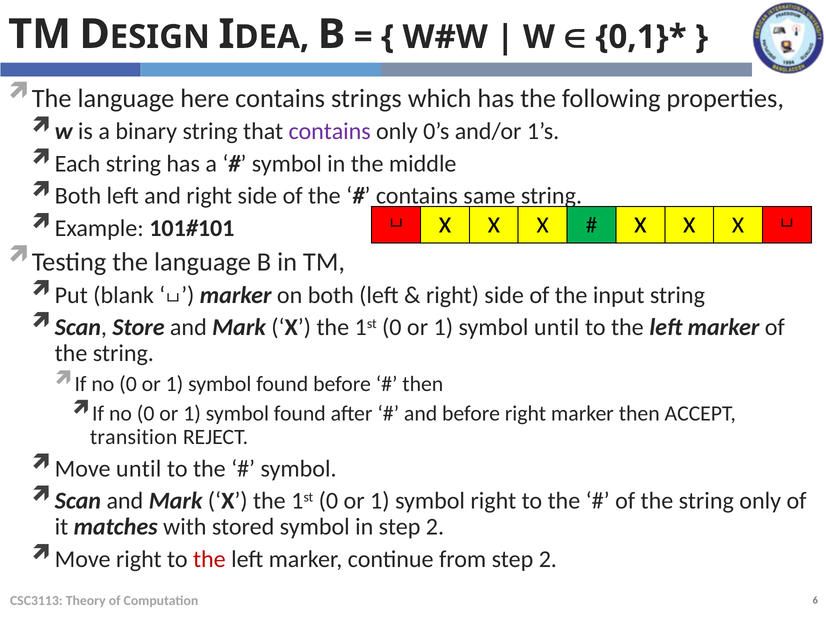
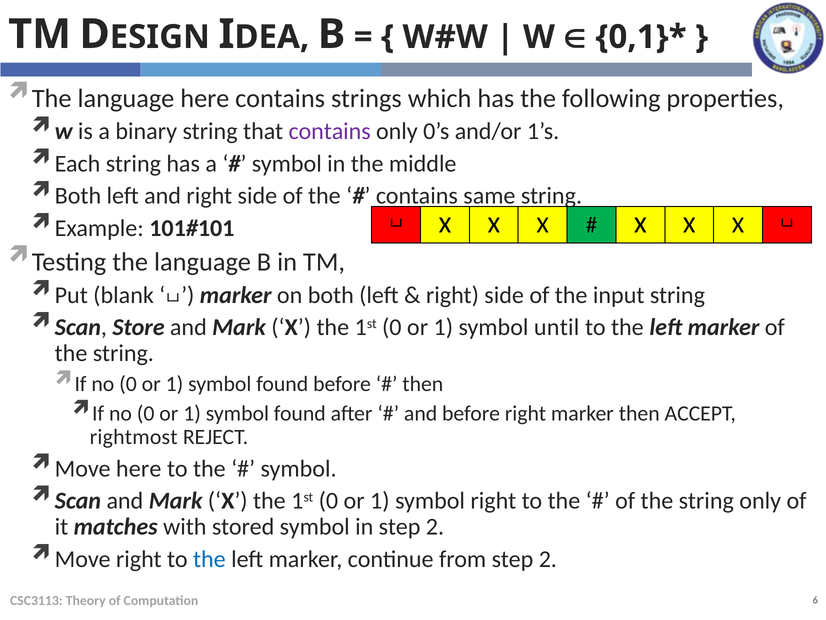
transition: transition -> rightmost
Move until: until -> here
the at (209, 559) colour: red -> blue
